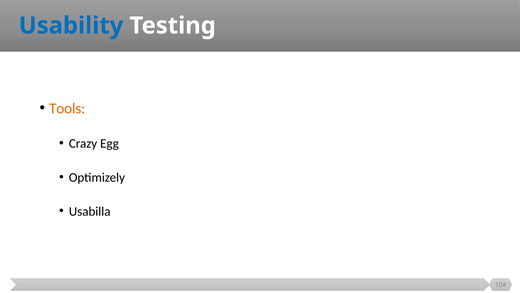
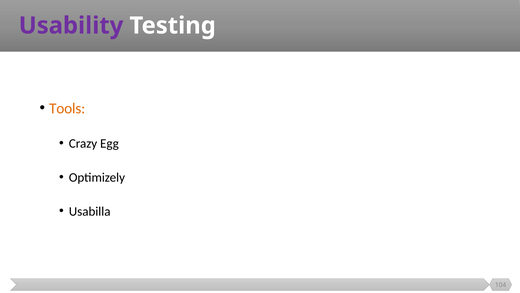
Usability colour: blue -> purple
